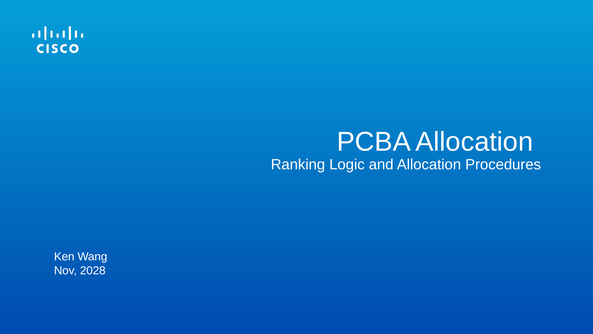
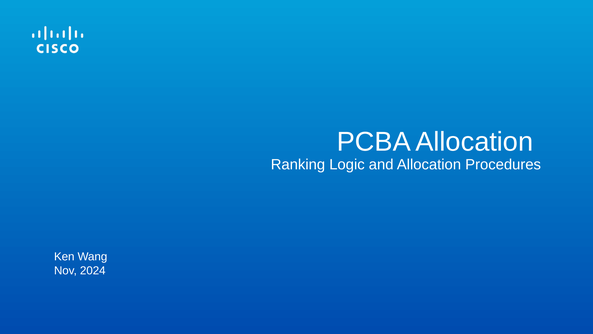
2028: 2028 -> 2024
